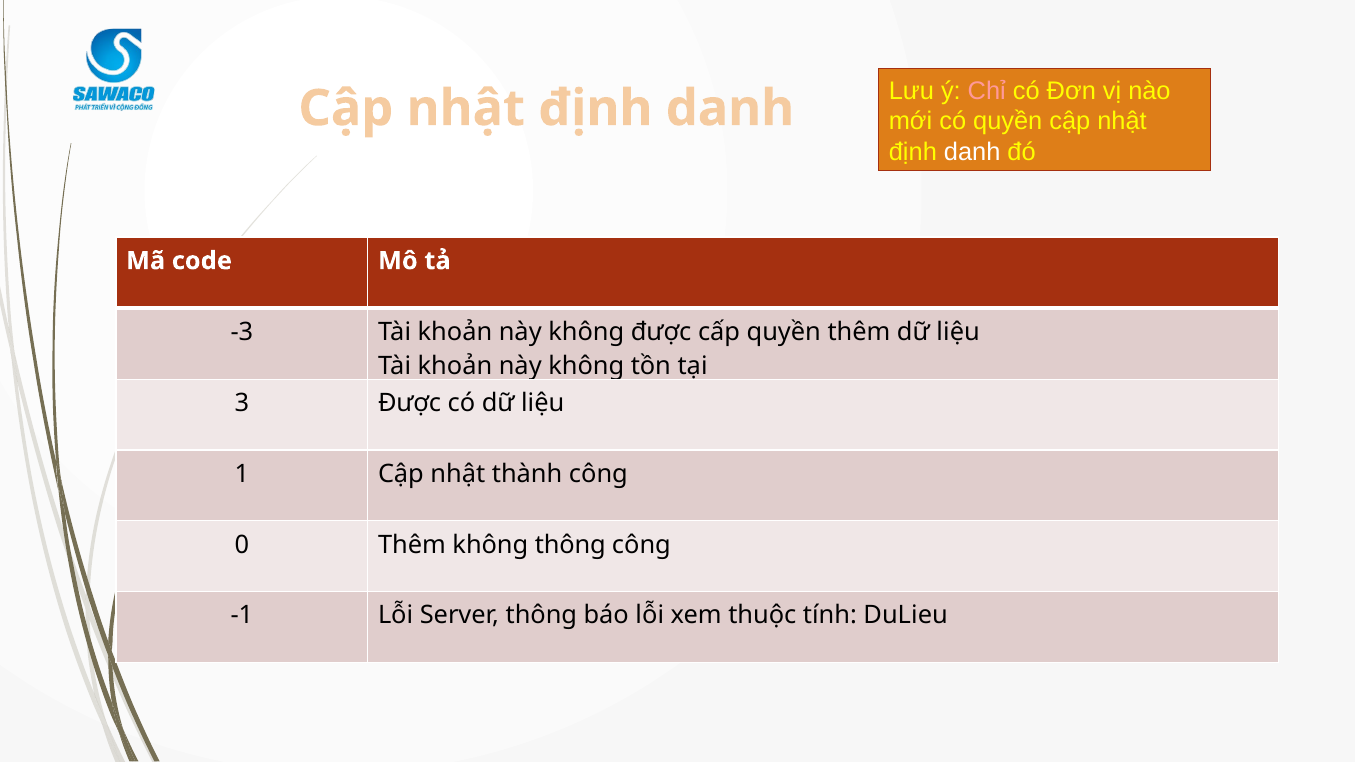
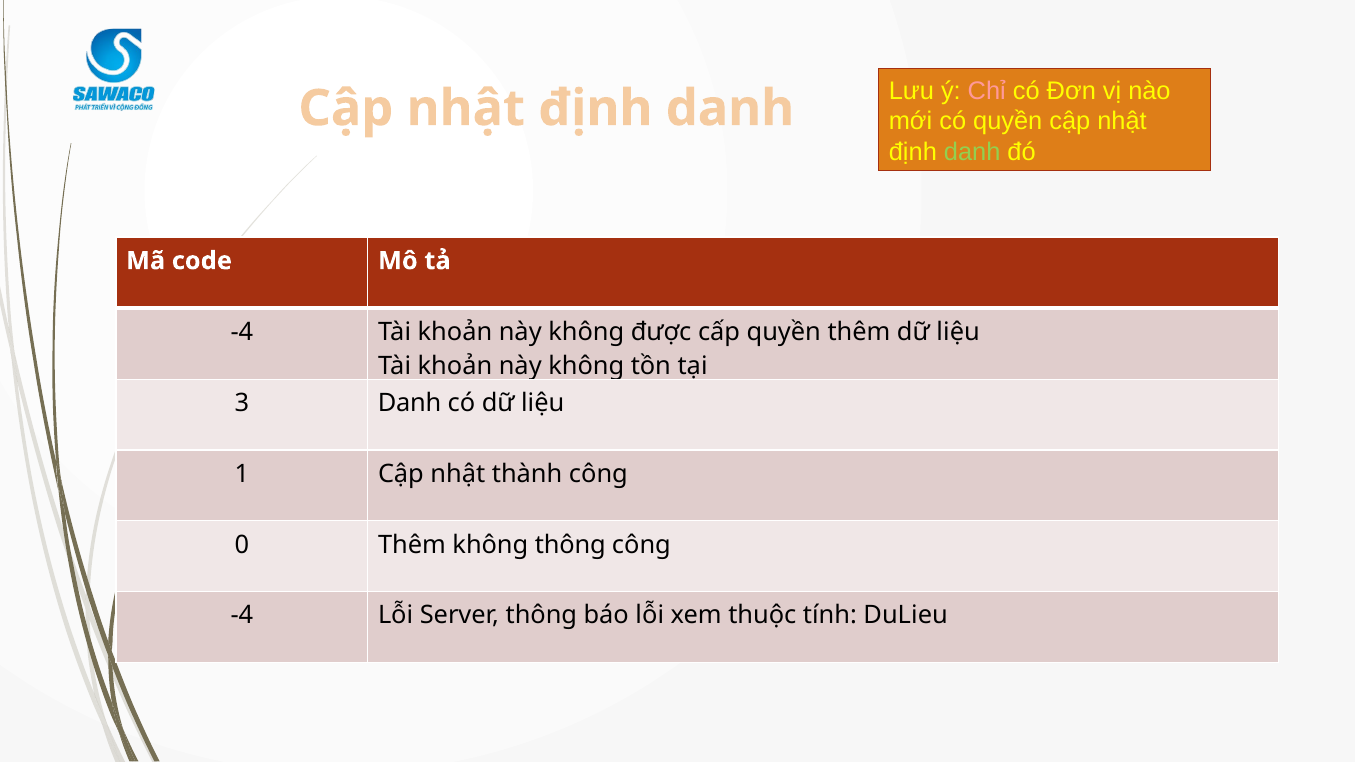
danh at (972, 152) colour: white -> light green
-3 at (242, 332): -3 -> -4
3 Được: Được -> Danh
-1 at (242, 616): -1 -> -4
